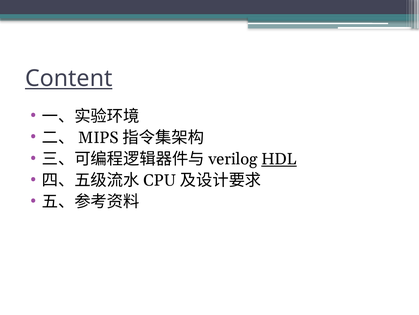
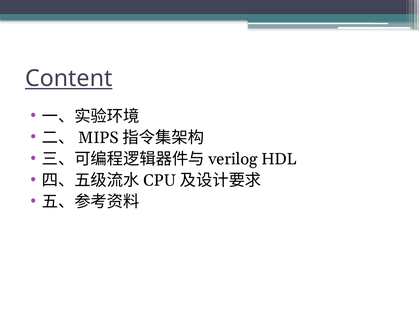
HDL underline: present -> none
